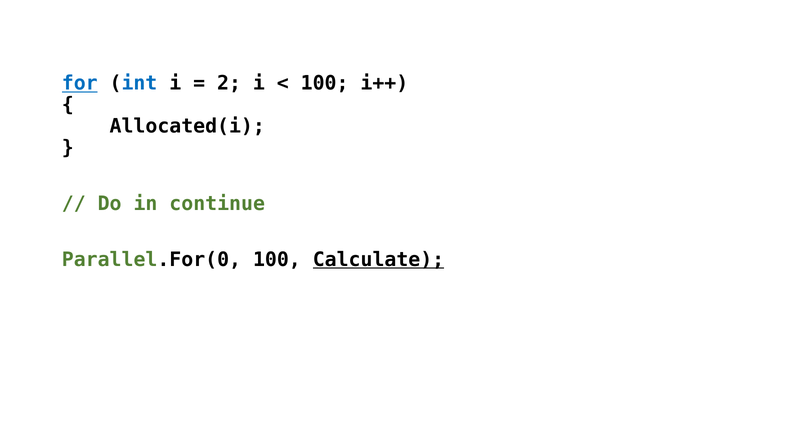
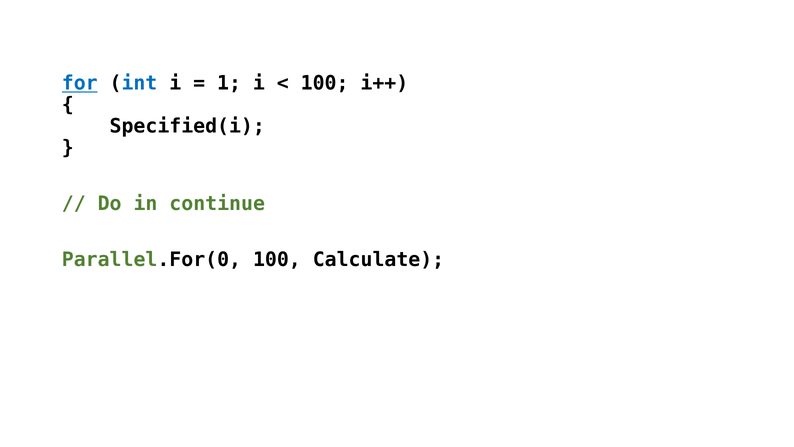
2: 2 -> 1
Allocated(i: Allocated(i -> Specified(i
Calculate underline: present -> none
